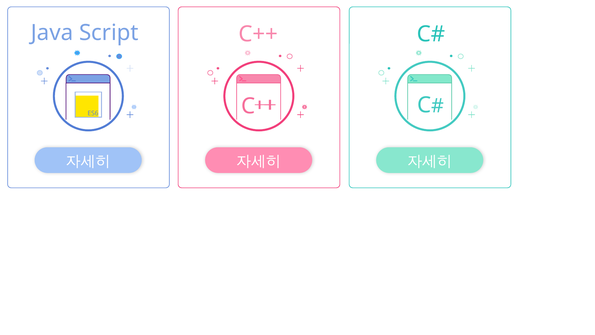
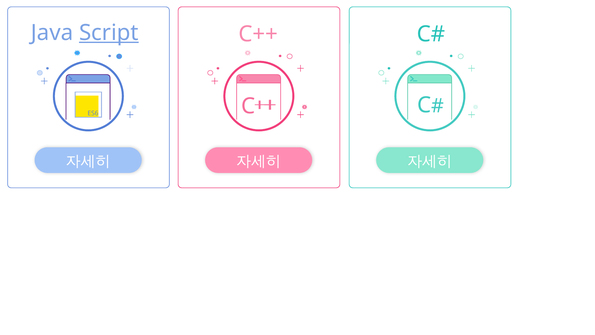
Script underline: none -> present
